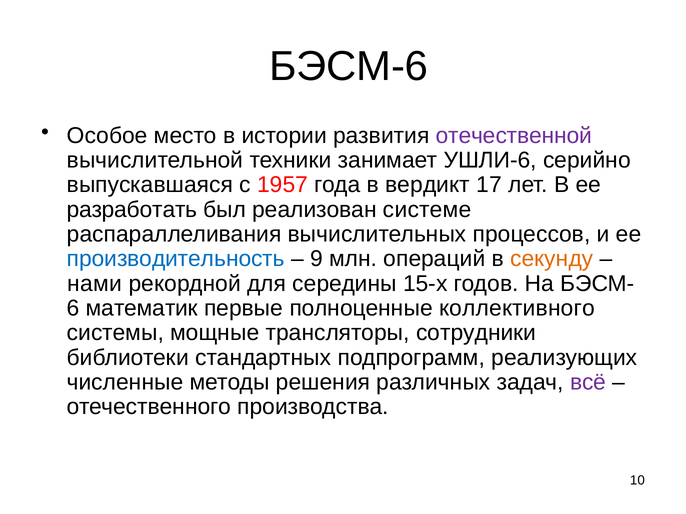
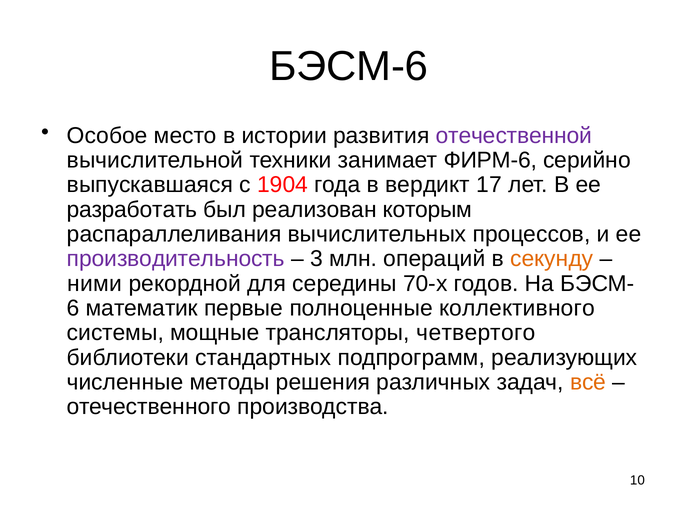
УШЛИ-6: УШЛИ-6 -> ФИРМ-6
1957: 1957 -> 1904
системе: системе -> которым
производительность colour: blue -> purple
9: 9 -> 3
нами: нами -> ними
15-х: 15-х -> 70-х
сотрудники: сотрудники -> четвертого
всё colour: purple -> orange
